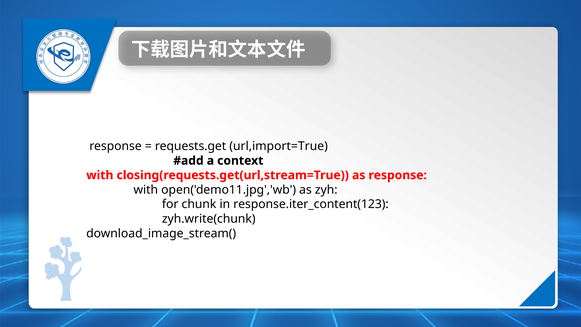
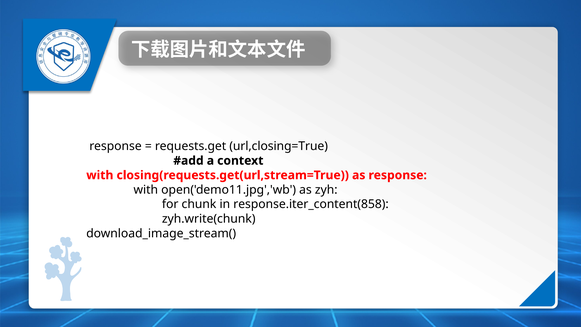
url,import=True: url,import=True -> url,closing=True
response.iter_content(123: response.iter_content(123 -> response.iter_content(858
